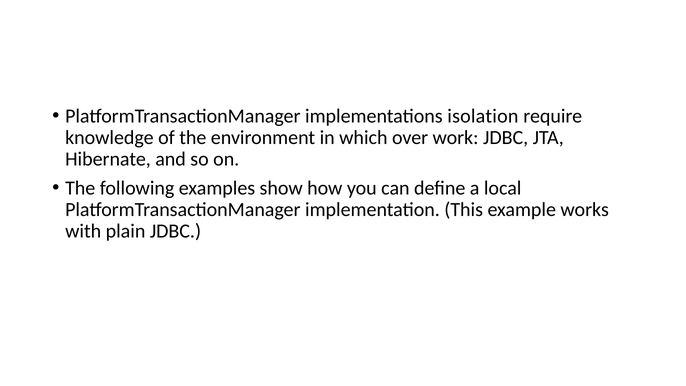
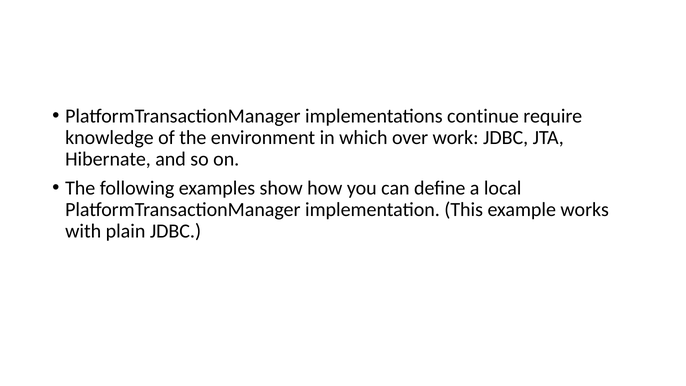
isolation: isolation -> continue
